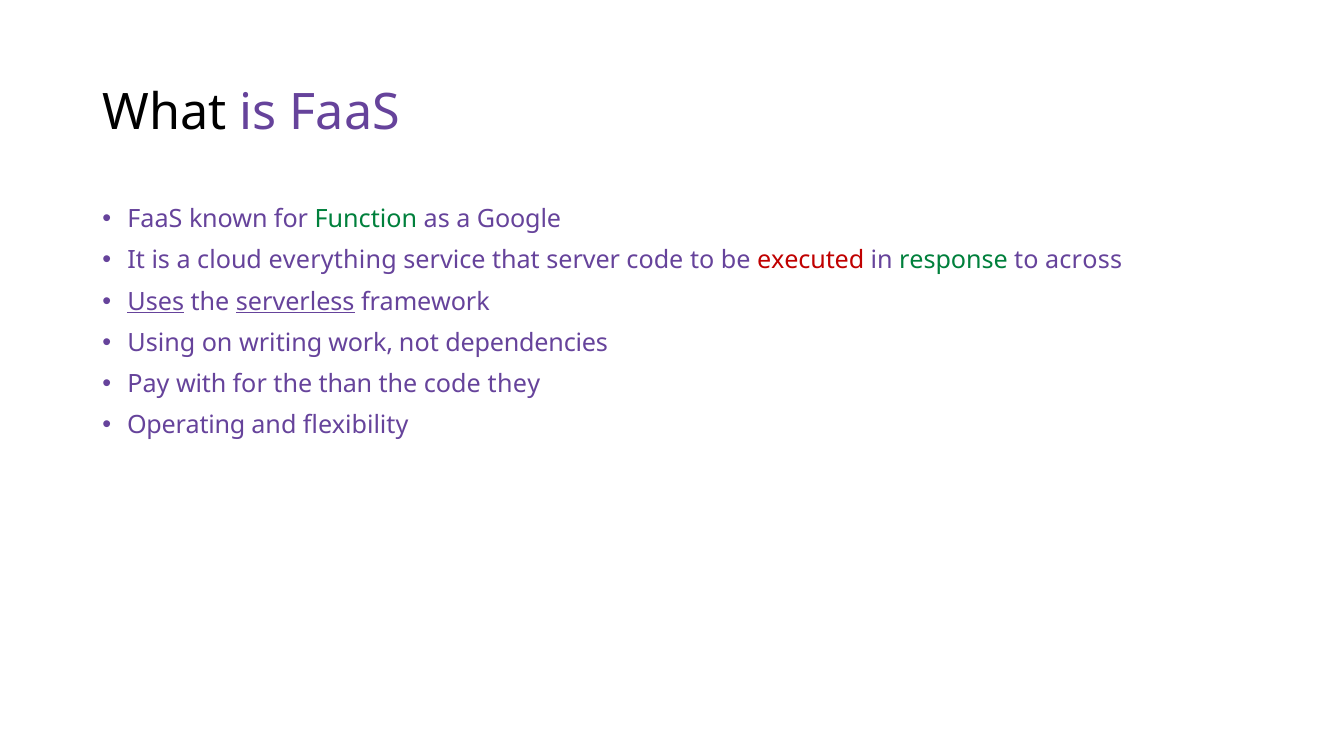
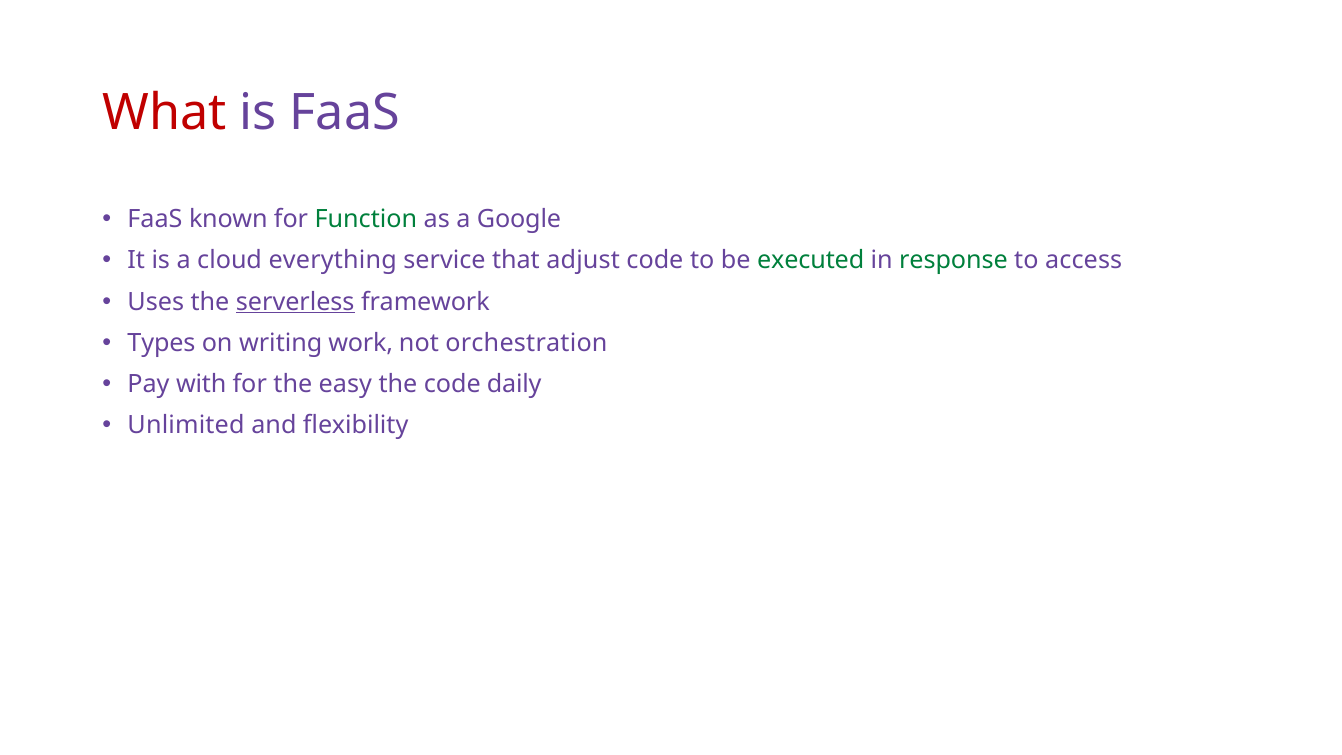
What colour: black -> red
server: server -> adjust
executed colour: red -> green
across: across -> access
Uses underline: present -> none
Using: Using -> Types
dependencies: dependencies -> orchestration
than: than -> easy
they: they -> daily
Operating: Operating -> Unlimited
